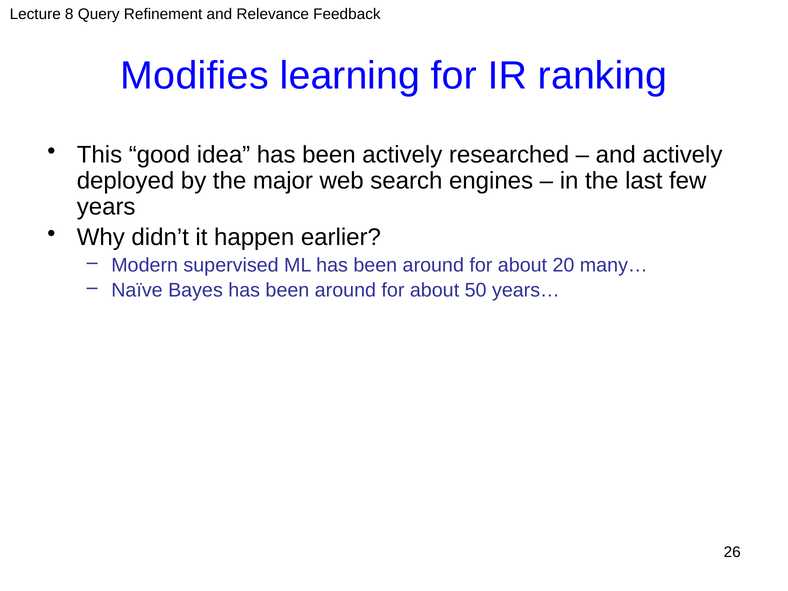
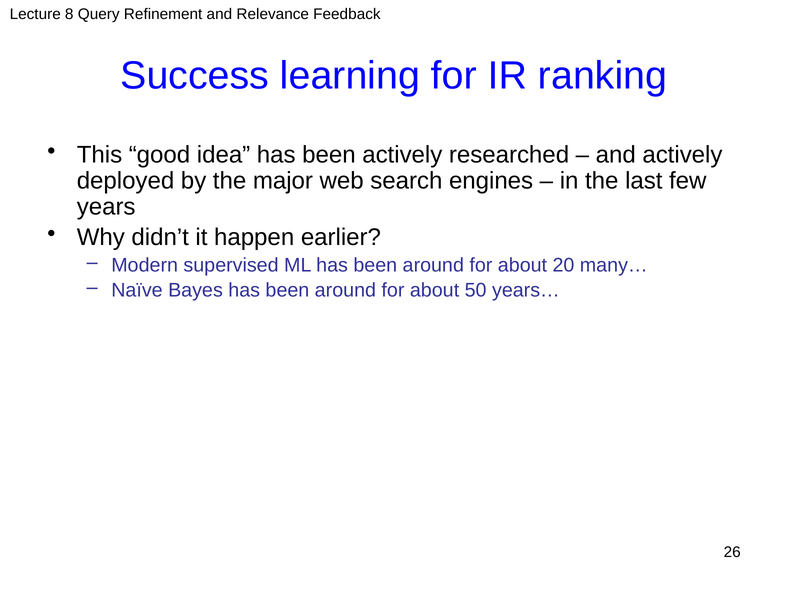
Modifies: Modifies -> Success
